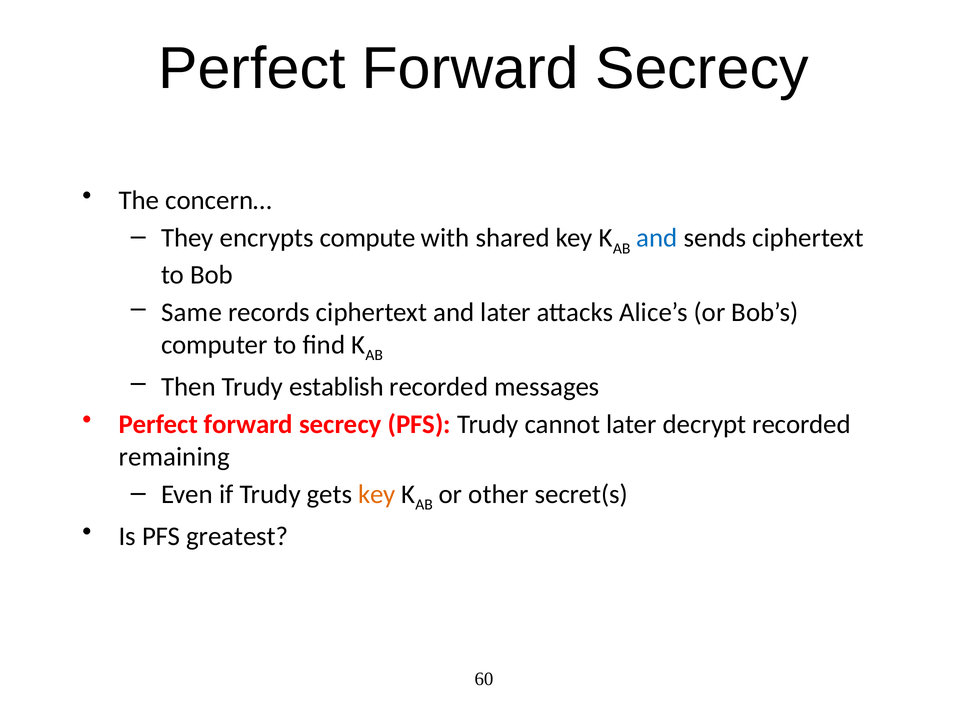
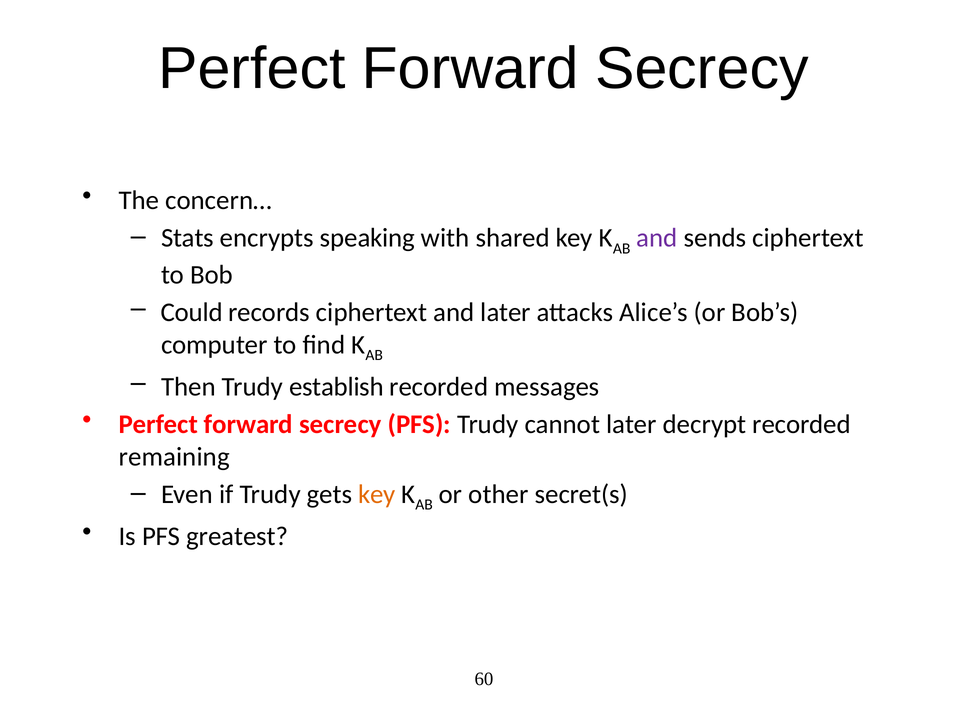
They: They -> Stats
compute: compute -> speaking
and at (657, 238) colour: blue -> purple
Same: Same -> Could
